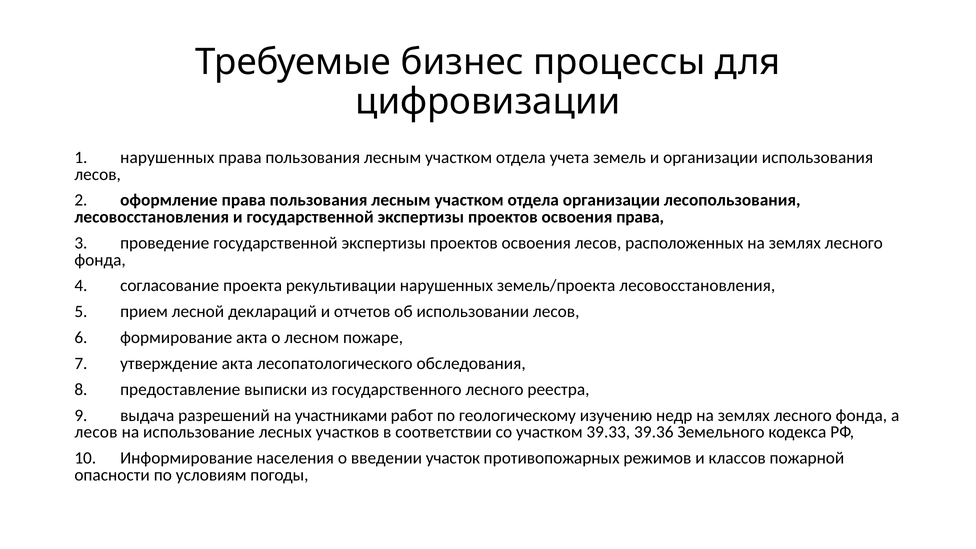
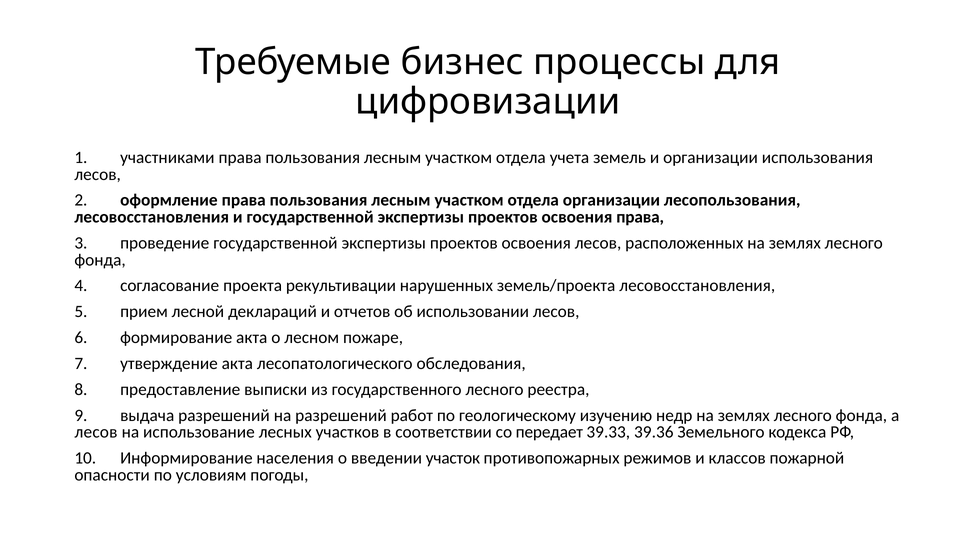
1 нарушенных: нарушенных -> участниками
на участниками: участниками -> разрешений
со участком: участком -> передает
